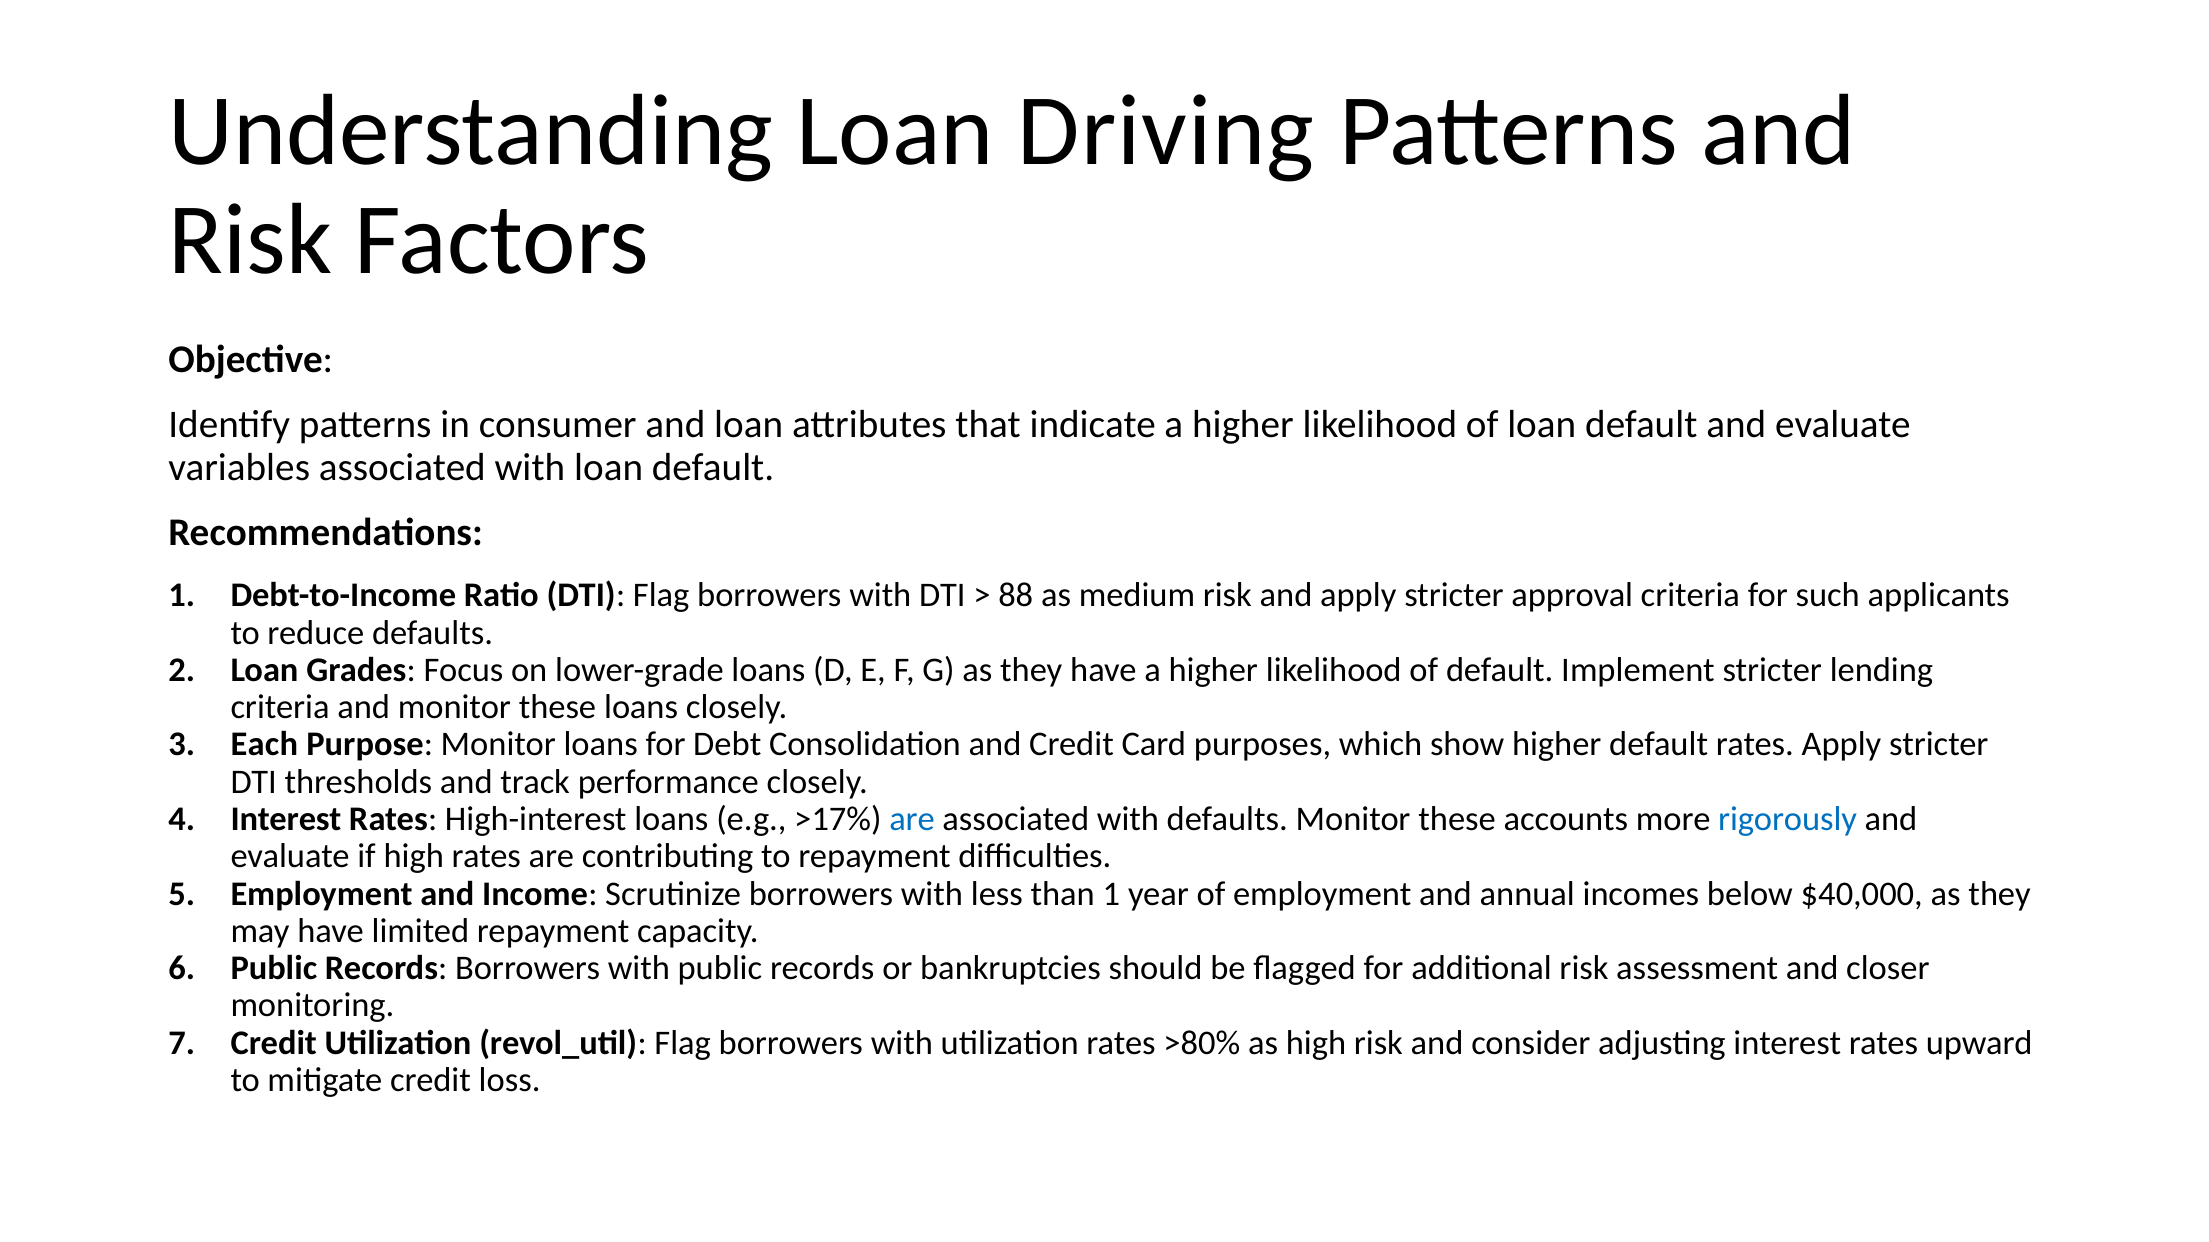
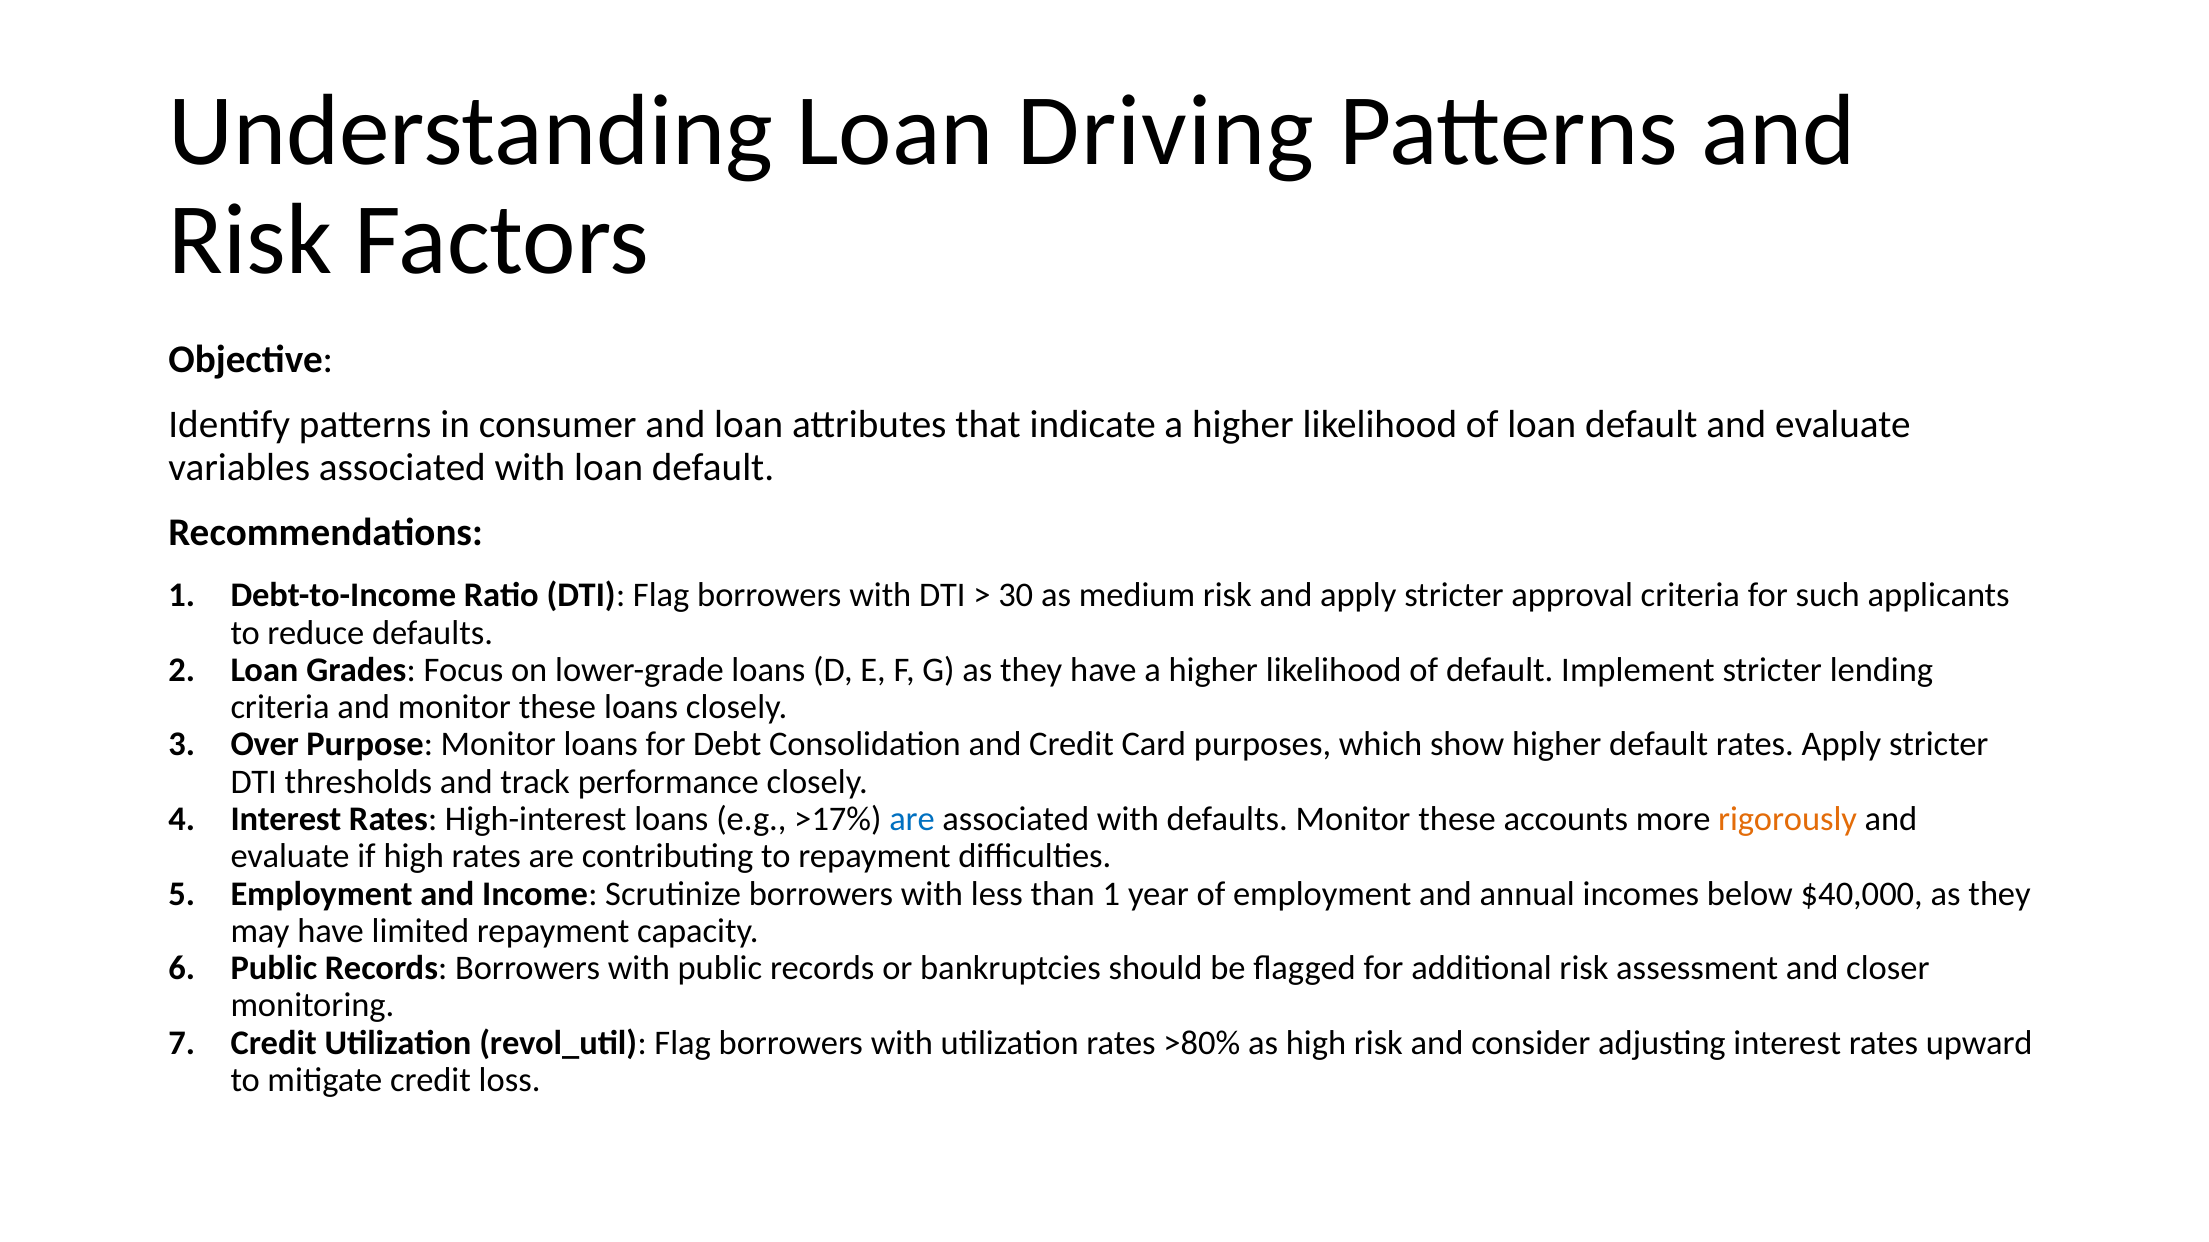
88: 88 -> 30
Each: Each -> Over
rigorously colour: blue -> orange
